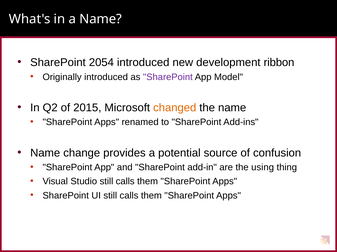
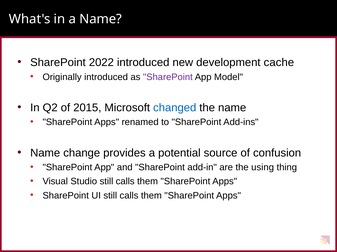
2054: 2054 -> 2022
ribbon: ribbon -> cache
changed colour: orange -> blue
